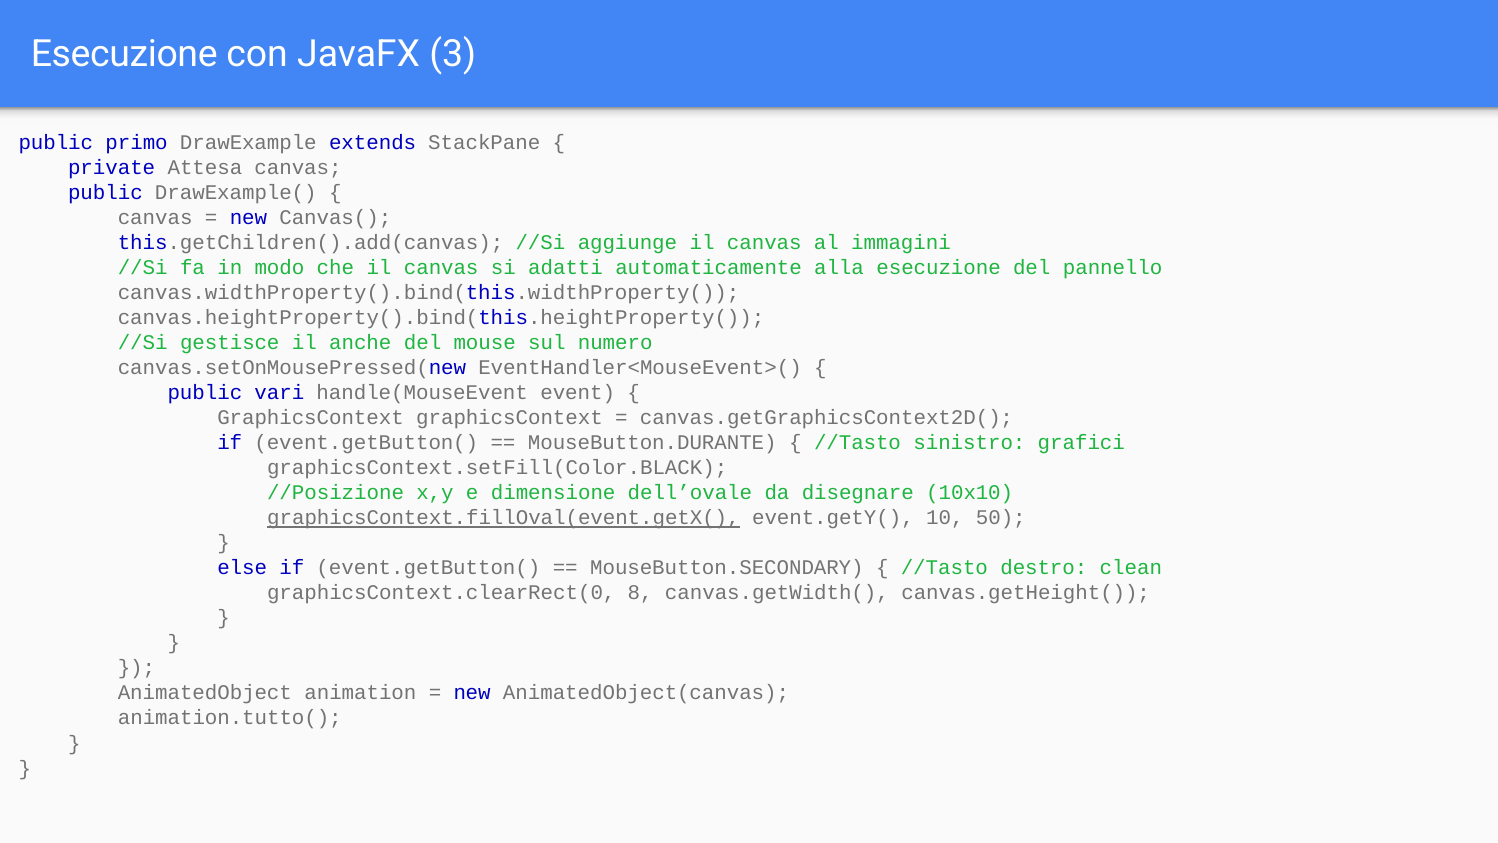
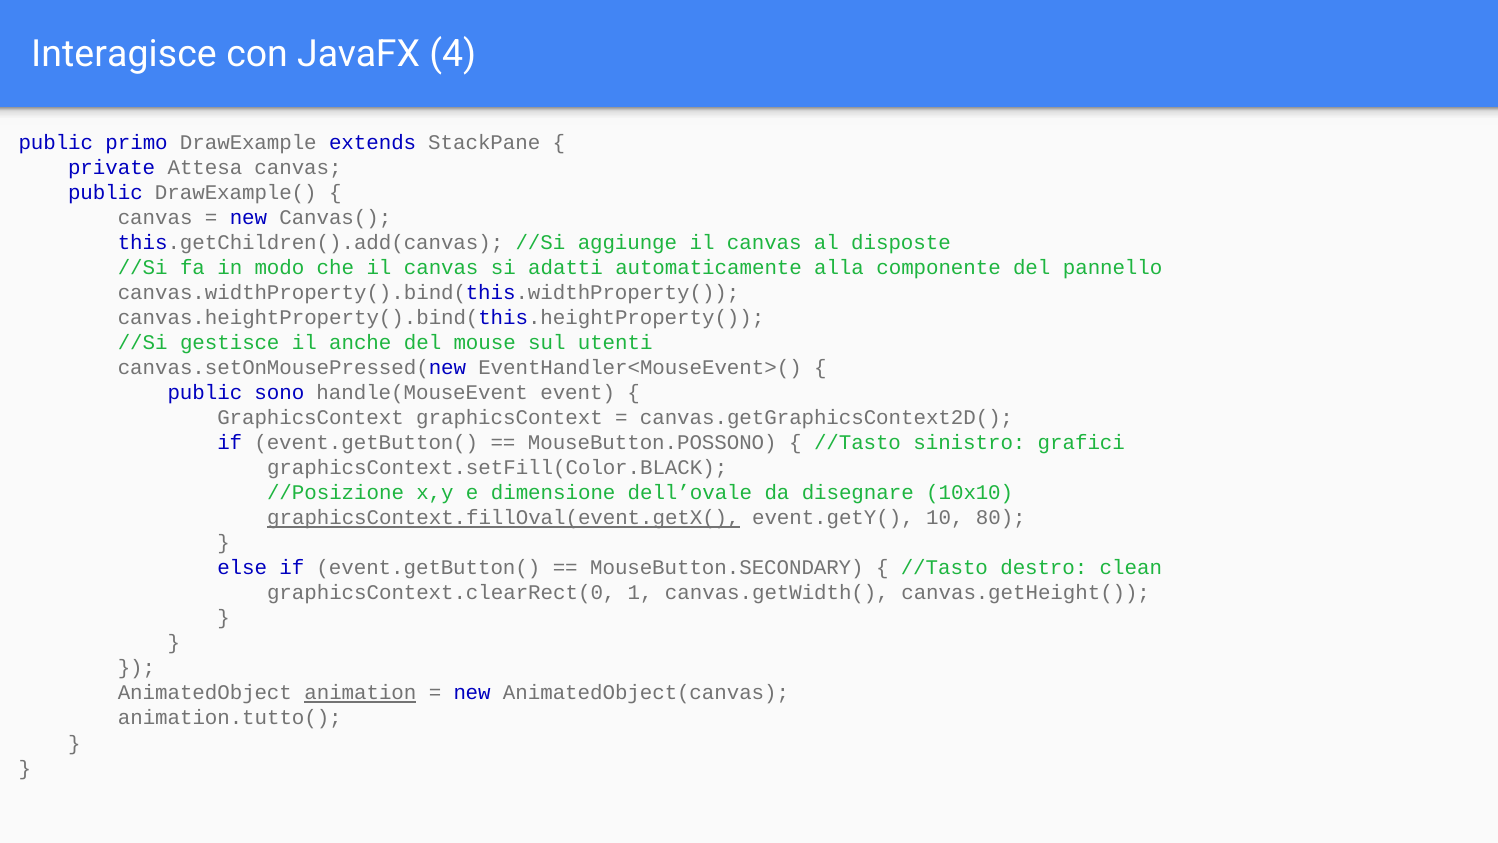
Esecuzione at (124, 55): Esecuzione -> Interagisce
3: 3 -> 4
immagini: immagini -> disposte
alla esecuzione: esecuzione -> componente
numero: numero -> utenti
vari: vari -> sono
MouseButton.DURANTE: MouseButton.DURANTE -> MouseButton.POSSONO
50: 50 -> 80
8: 8 -> 1
animation underline: none -> present
